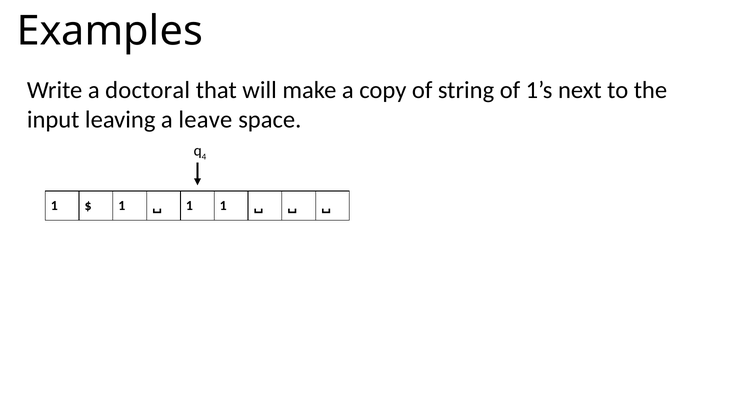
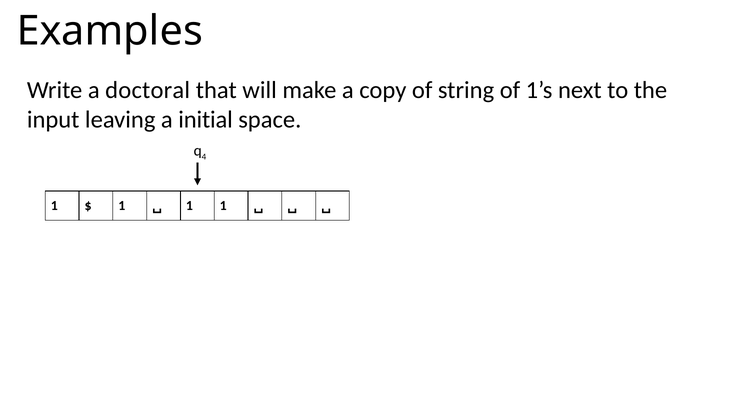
leave: leave -> initial
